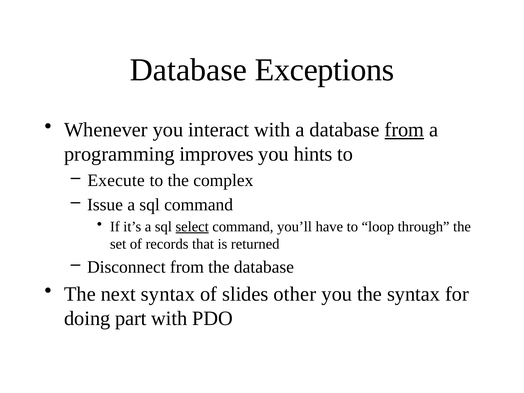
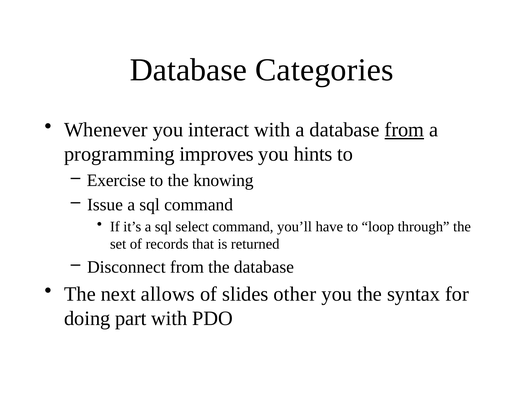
Exceptions: Exceptions -> Categories
Execute: Execute -> Exercise
complex: complex -> knowing
select underline: present -> none
next syntax: syntax -> allows
